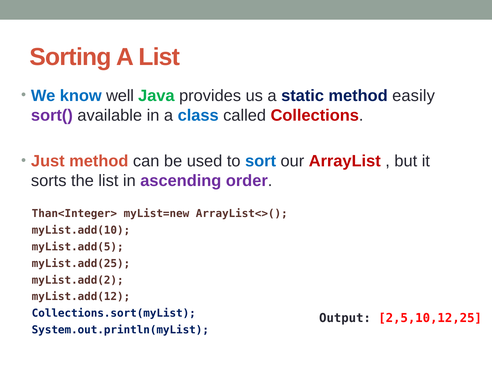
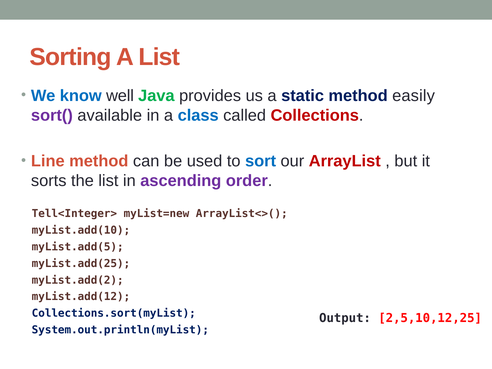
Just: Just -> Line
Than<Integer>: Than<Integer> -> Tell<Integer>
